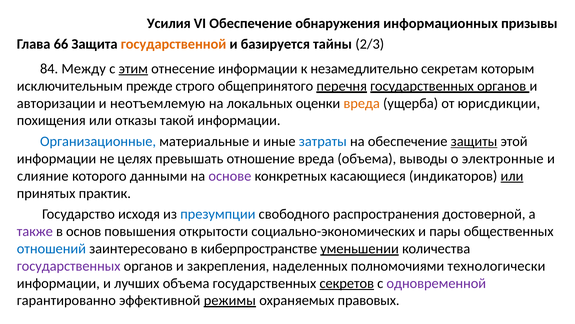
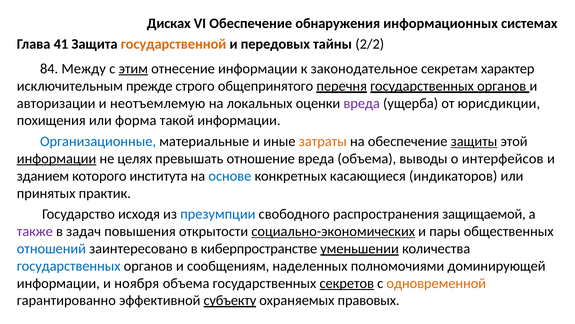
Усилия: Усилия -> Дисках
призывы: призывы -> системах
66: 66 -> 41
базируется: базируется -> передовых
2/3: 2/3 -> 2/2
незамедлительно: незамедлительно -> законодательное
которым: которым -> характер
вреда at (362, 103) colour: orange -> purple
отказы: отказы -> форма
затраты colour: blue -> orange
информации at (57, 158) underline: none -> present
электронные: электронные -> интерфейсов
слияние: слияние -> зданием
данными: данными -> института
основе colour: purple -> blue
или at (512, 176) underline: present -> none
достоверной: достоверной -> защищаемой
основ: основ -> задач
социально-экономических underline: none -> present
государственных at (69, 266) colour: purple -> blue
закрепления: закрепления -> сообщениям
технологически: технологически -> доминирующей
лучших: лучших -> ноября
одновременной colour: purple -> orange
режимы: режимы -> субъекту
